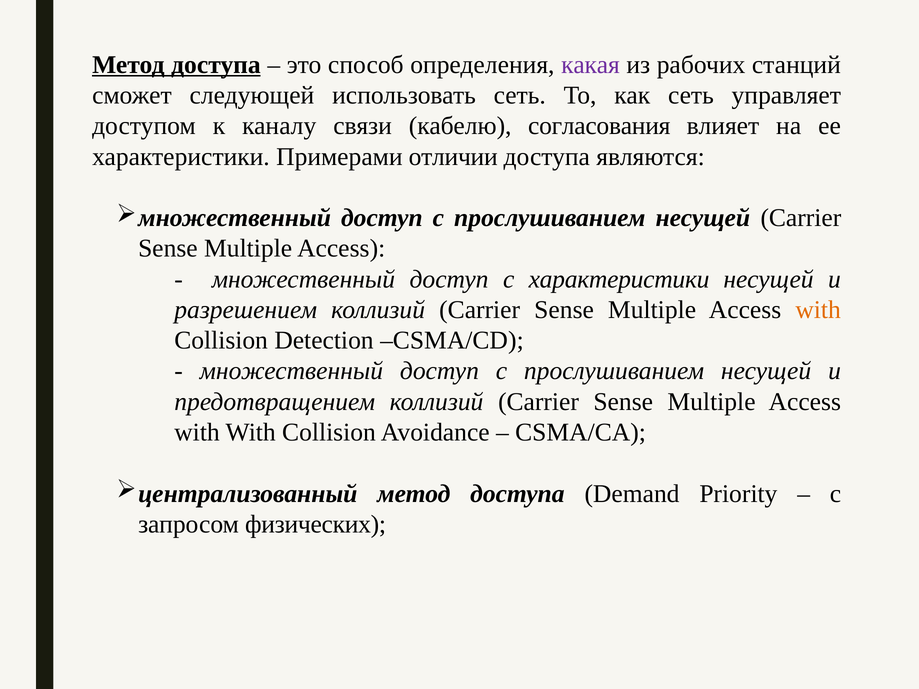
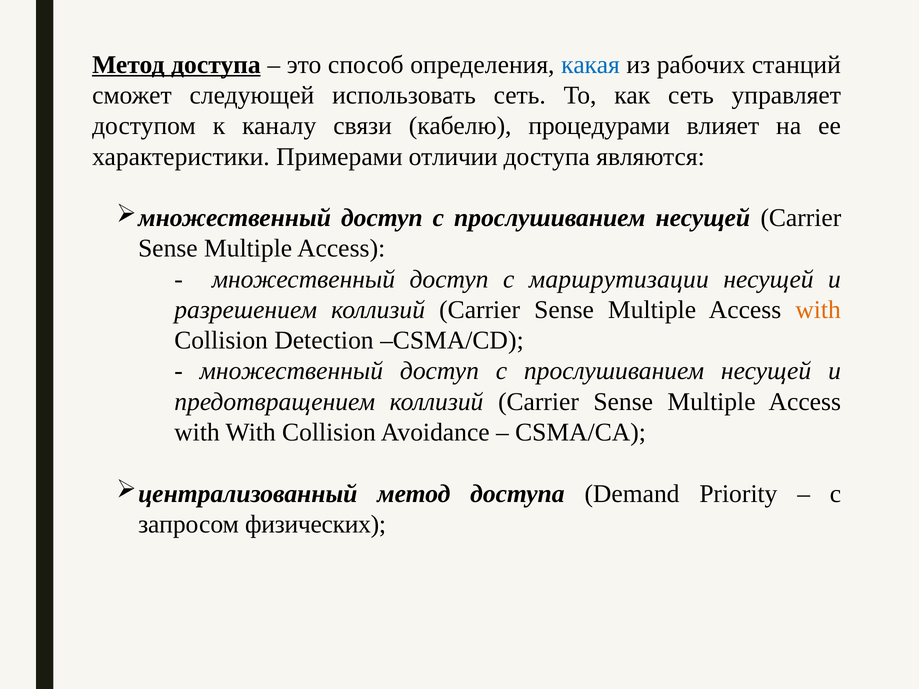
какая colour: purple -> blue
согласования: согласования -> процедурами
с характеристики: характеристики -> маршрутизации
